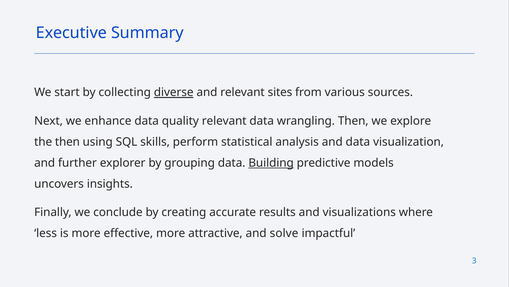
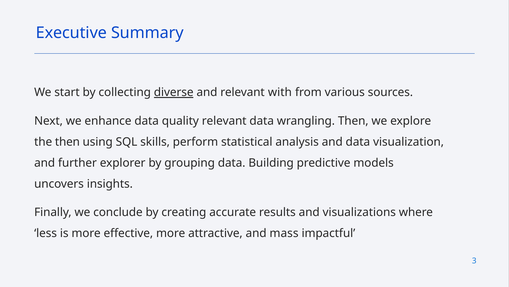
sites: sites -> with
Building underline: present -> none
solve: solve -> mass
